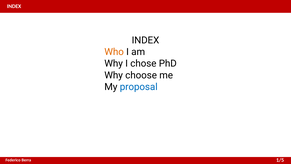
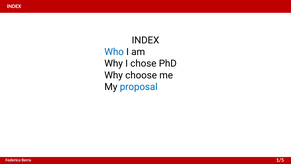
Who colour: orange -> blue
